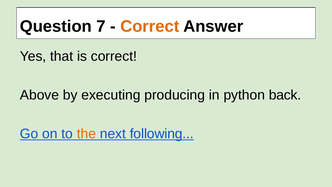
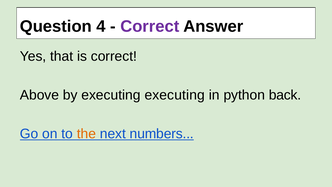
7: 7 -> 4
Correct at (150, 26) colour: orange -> purple
executing producing: producing -> executing
following: following -> numbers
